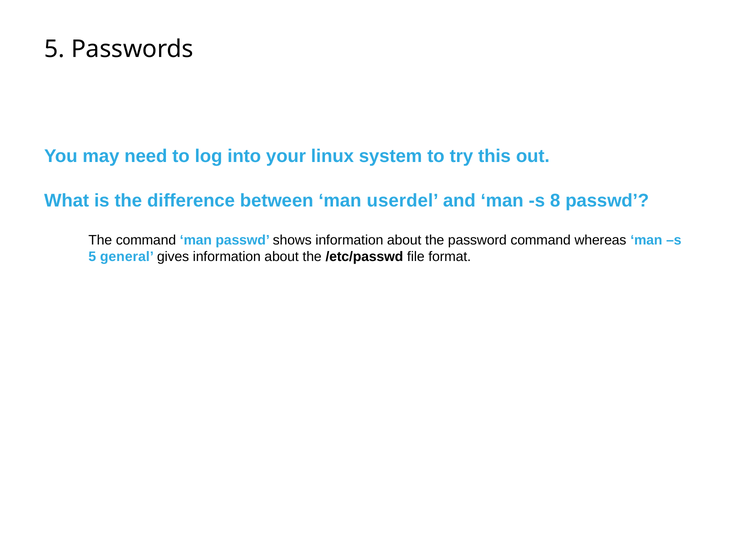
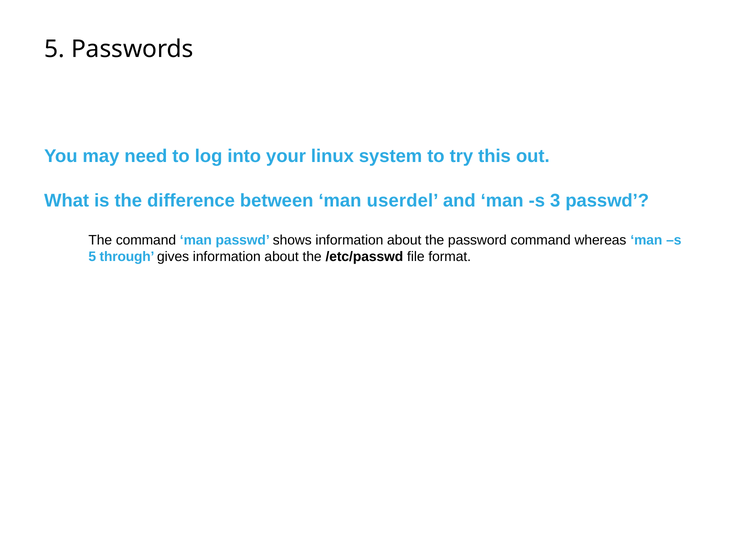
8: 8 -> 3
general: general -> through
